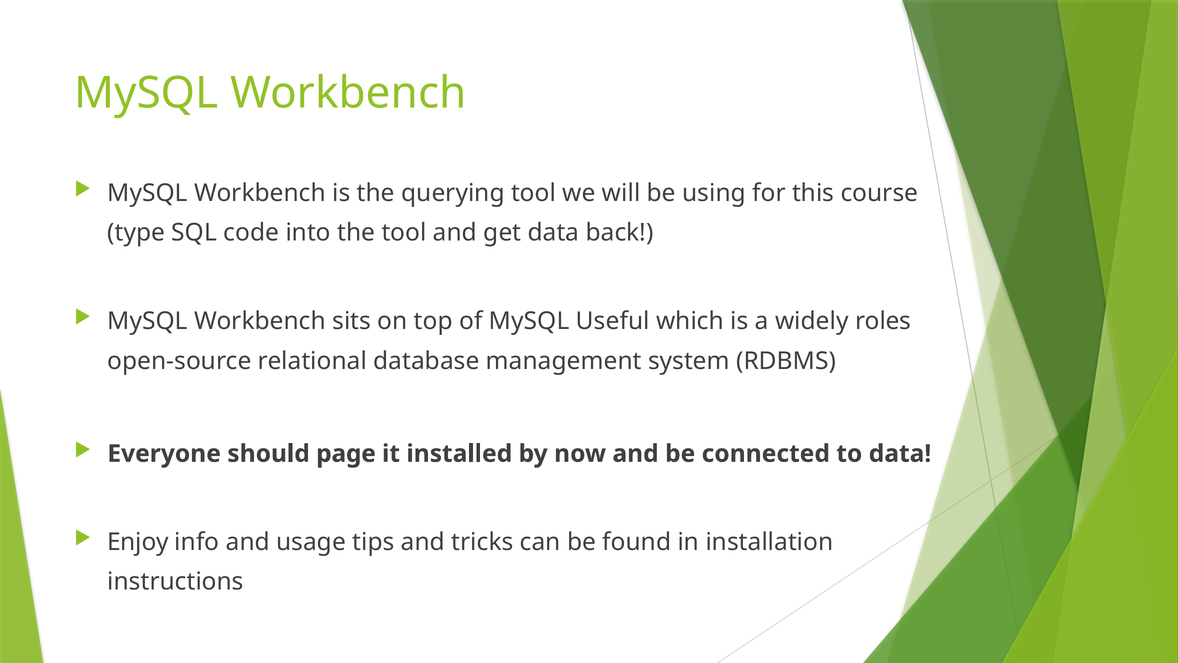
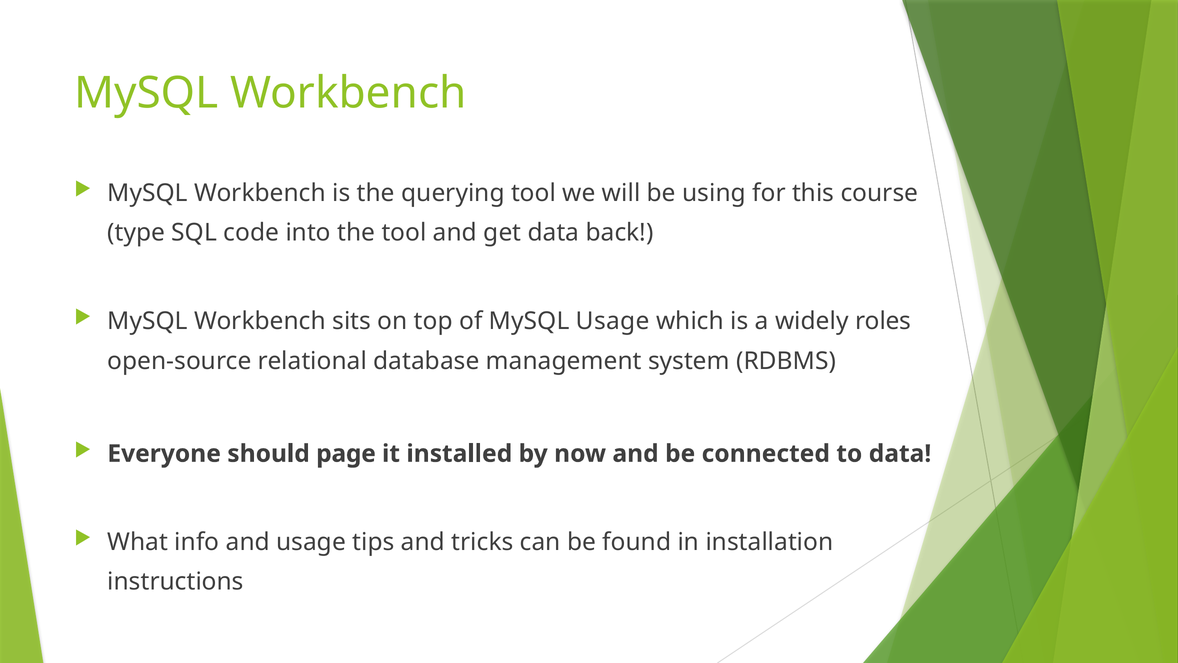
MySQL Useful: Useful -> Usage
Enjoy: Enjoy -> What
